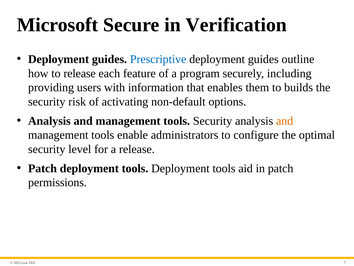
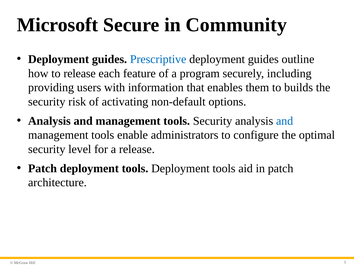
Verification: Verification -> Community
and at (285, 121) colour: orange -> blue
permissions: permissions -> architecture
